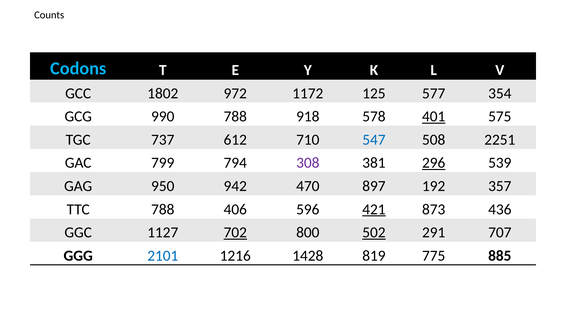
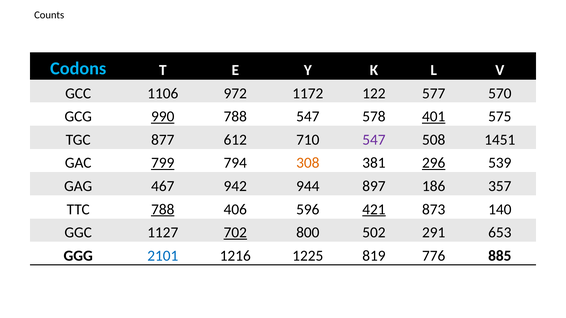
1802: 1802 -> 1106
125: 125 -> 122
354: 354 -> 570
990 underline: none -> present
788 918: 918 -> 547
737: 737 -> 877
547 at (374, 140) colour: blue -> purple
2251: 2251 -> 1451
799 underline: none -> present
308 colour: purple -> orange
950: 950 -> 467
470: 470 -> 944
192: 192 -> 186
788 at (163, 210) underline: none -> present
436: 436 -> 140
502 underline: present -> none
707: 707 -> 653
1428: 1428 -> 1225
775: 775 -> 776
